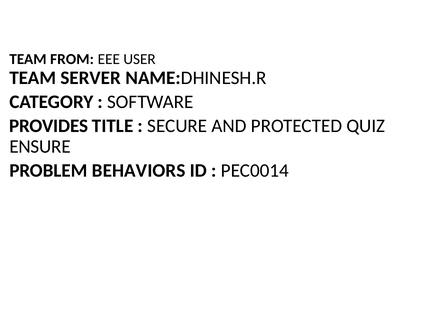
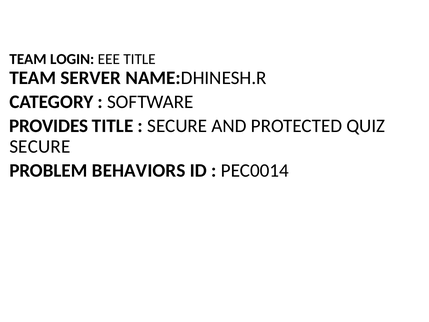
FROM: FROM -> LOGIN
EEE USER: USER -> TITLE
ENSURE at (40, 146): ENSURE -> SECURE
